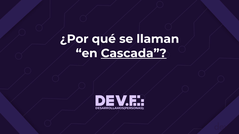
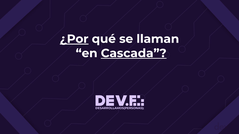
¿Por underline: none -> present
